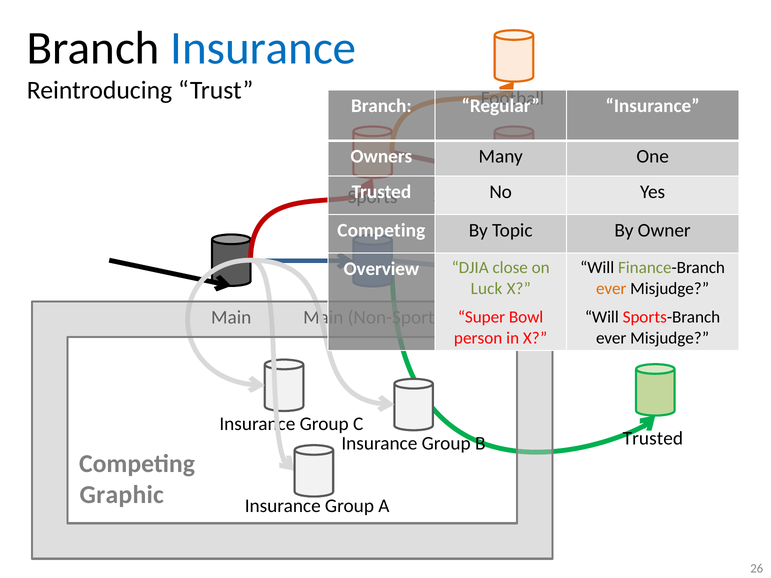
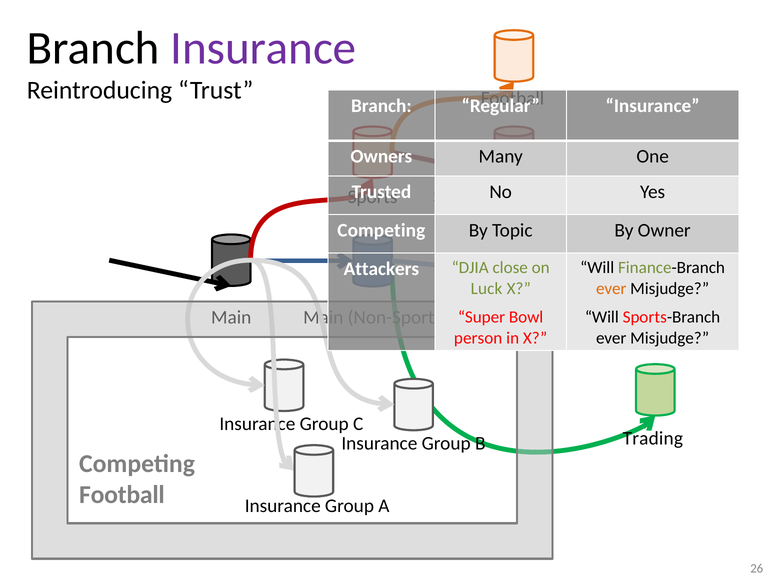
Insurance at (263, 48) colour: blue -> purple
Overview: Overview -> Attackers
Trusted at (653, 439): Trusted -> Trading
Graphic at (122, 495): Graphic -> Football
